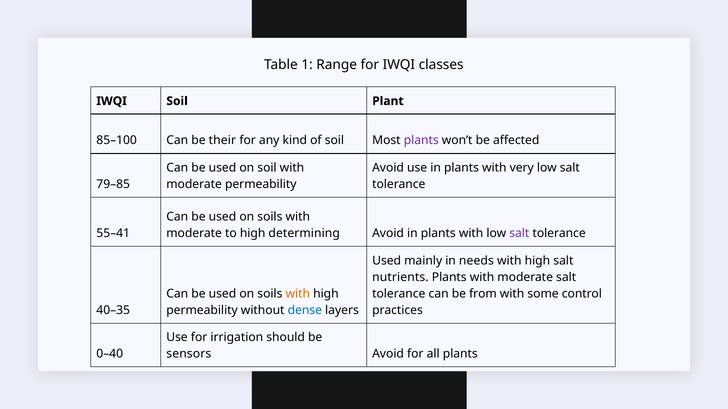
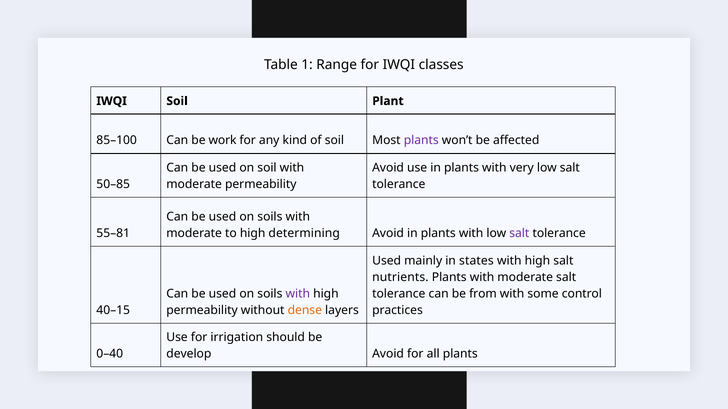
their: their -> work
79–85: 79–85 -> 50–85
55–41: 55–41 -> 55–81
needs: needs -> states
with at (298, 294) colour: orange -> purple
40–35: 40–35 -> 40–15
dense colour: blue -> orange
sensors: sensors -> develop
